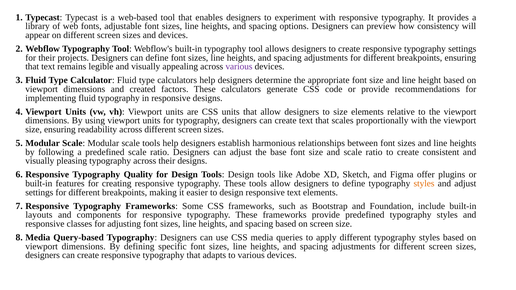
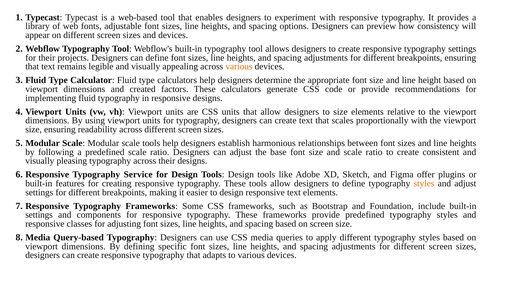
various at (239, 67) colour: purple -> orange
Quality: Quality -> Service
layouts at (39, 215): layouts -> settings
